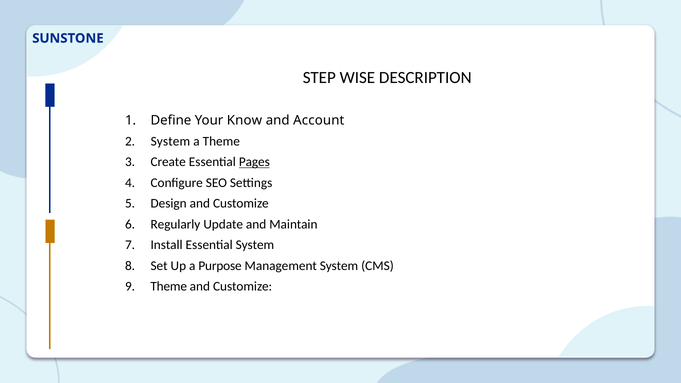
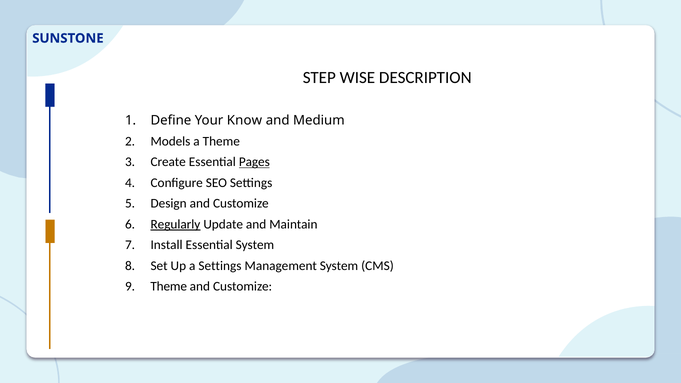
Account: Account -> Medium
System at (170, 141): System -> Models
Regularly underline: none -> present
a Purpose: Purpose -> Settings
